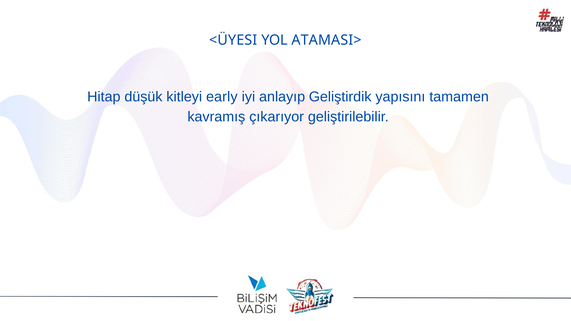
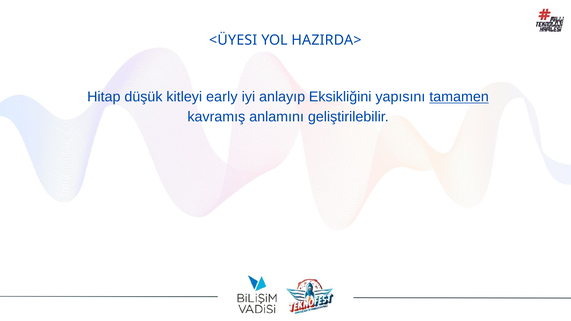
ATAMASI>: ATAMASI> -> HAZIRDA>
Geliştirdik: Geliştirdik -> Eksikliğini
tamamen underline: none -> present
çıkarıyor: çıkarıyor -> anlamını
